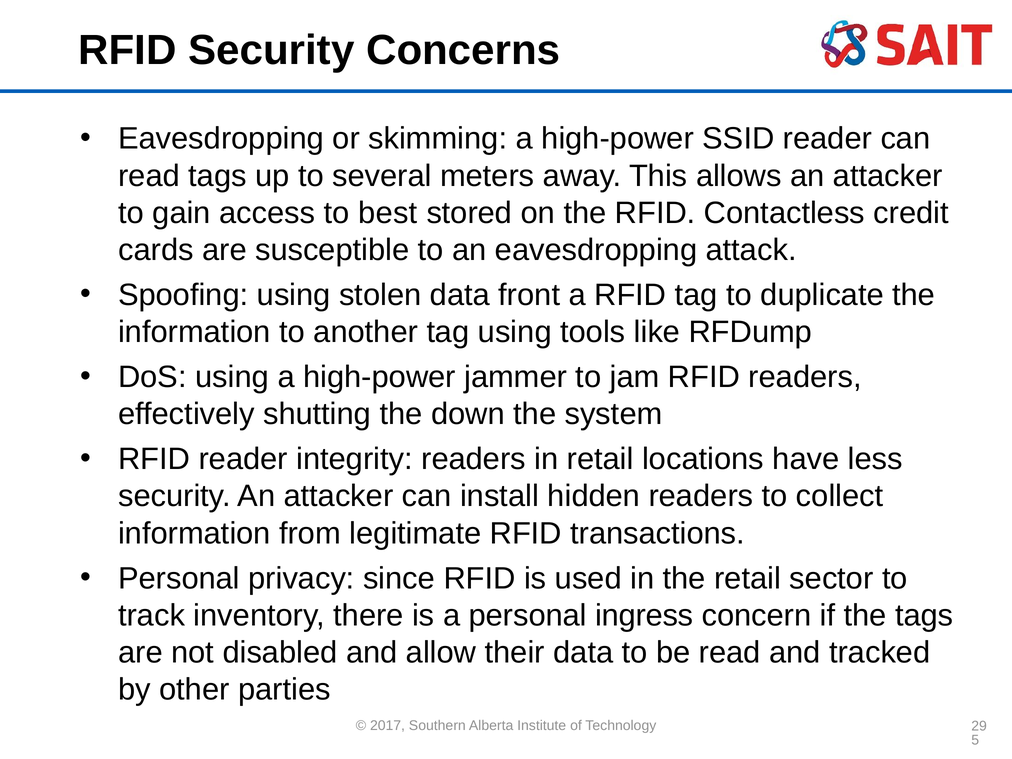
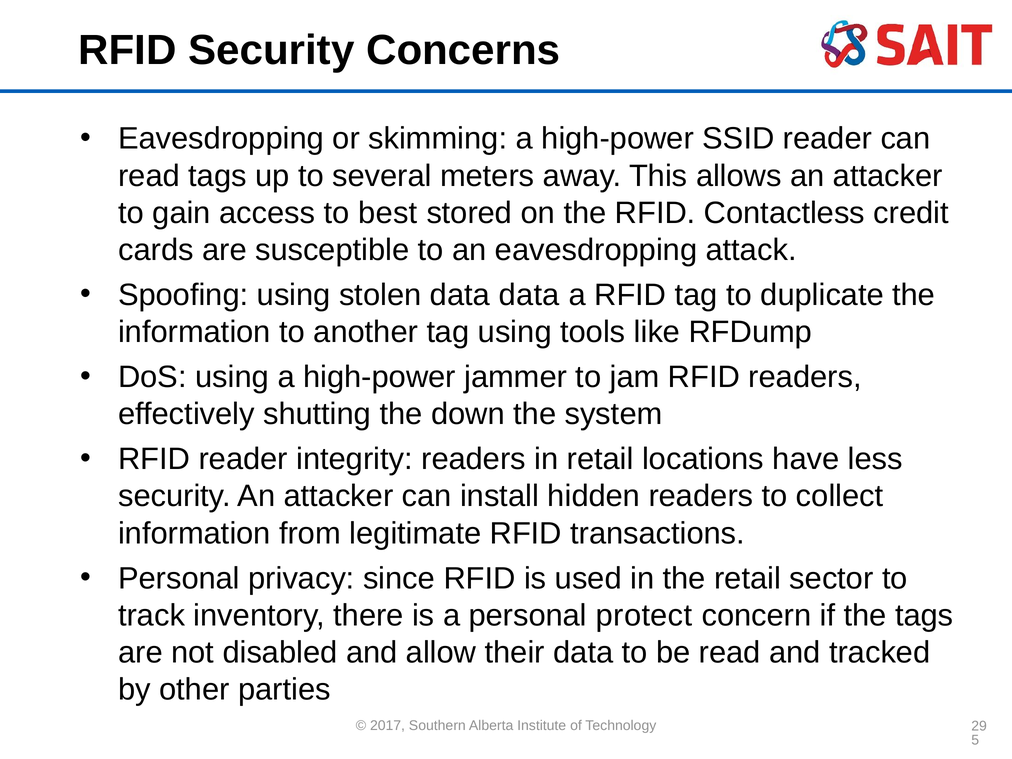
data front: front -> data
ingress: ingress -> protect
